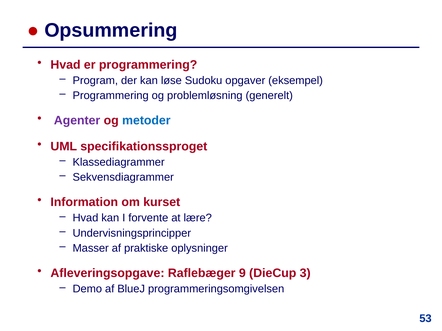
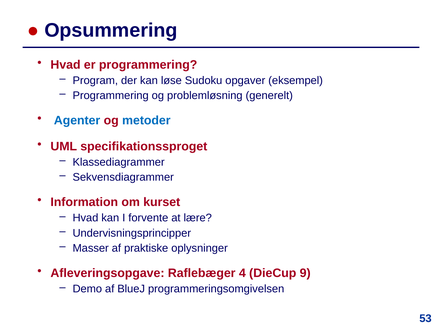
Agenter colour: purple -> blue
9: 9 -> 4
3: 3 -> 9
